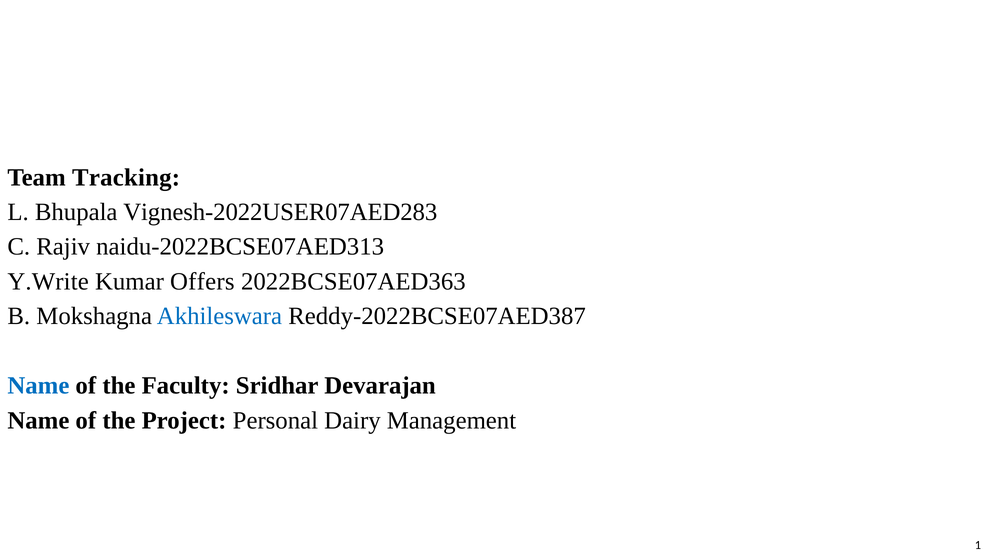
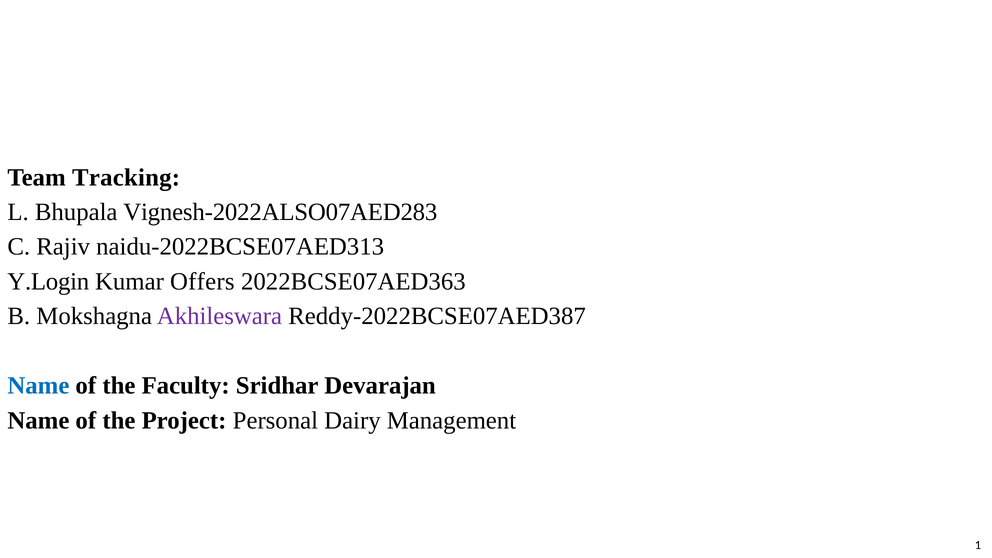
Vignesh-2022USER07AED283: Vignesh-2022USER07AED283 -> Vignesh-2022ALSO07AED283
Y.Write: Y.Write -> Y.Login
Akhileswara colour: blue -> purple
